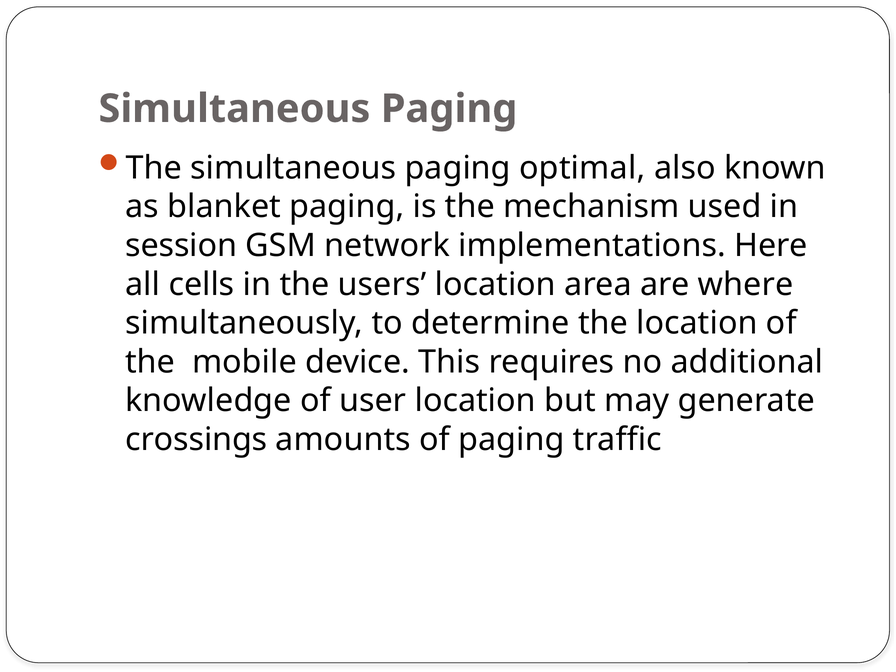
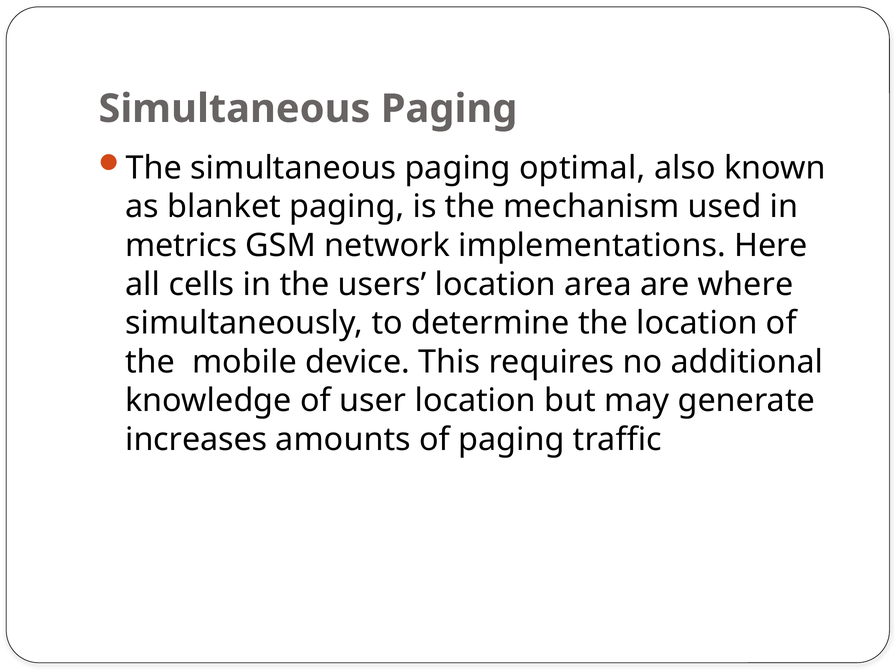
session: session -> metrics
crossings: crossings -> increases
